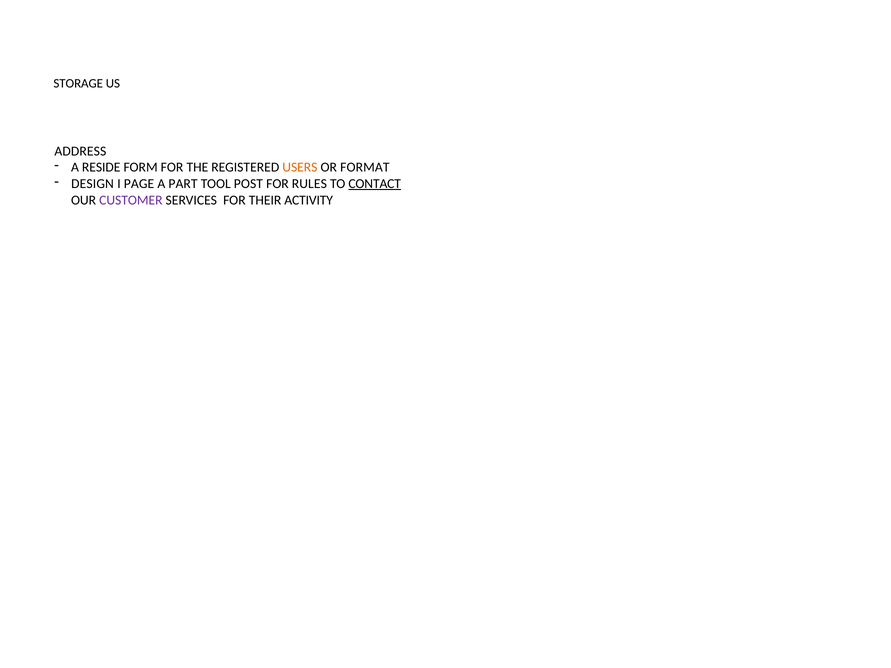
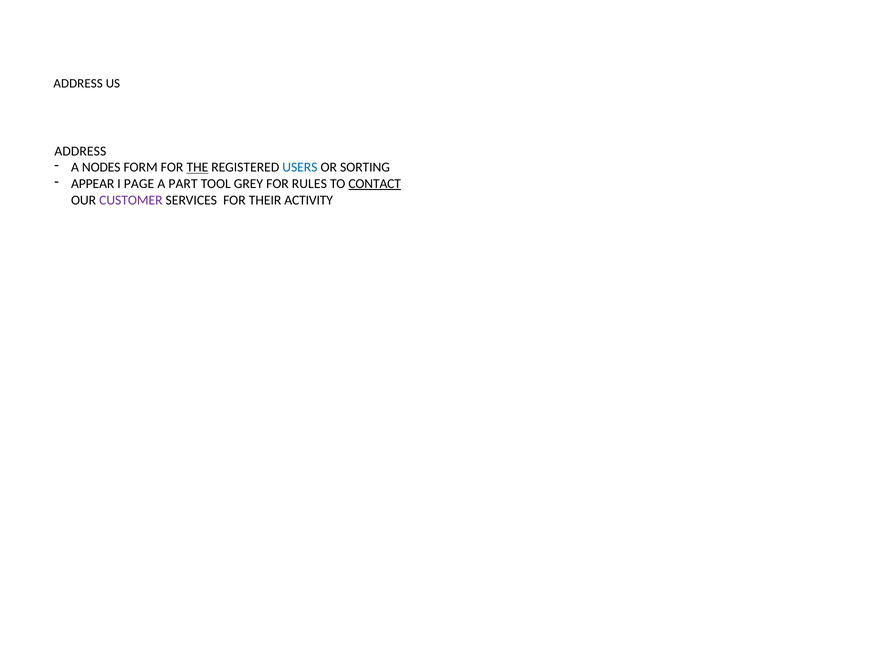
STORAGE at (78, 83): STORAGE -> ADDRESS
RESIDE: RESIDE -> NODES
THE underline: none -> present
USERS colour: orange -> blue
FORMAT: FORMAT -> SORTING
DESIGN: DESIGN -> APPEAR
POST: POST -> GREY
